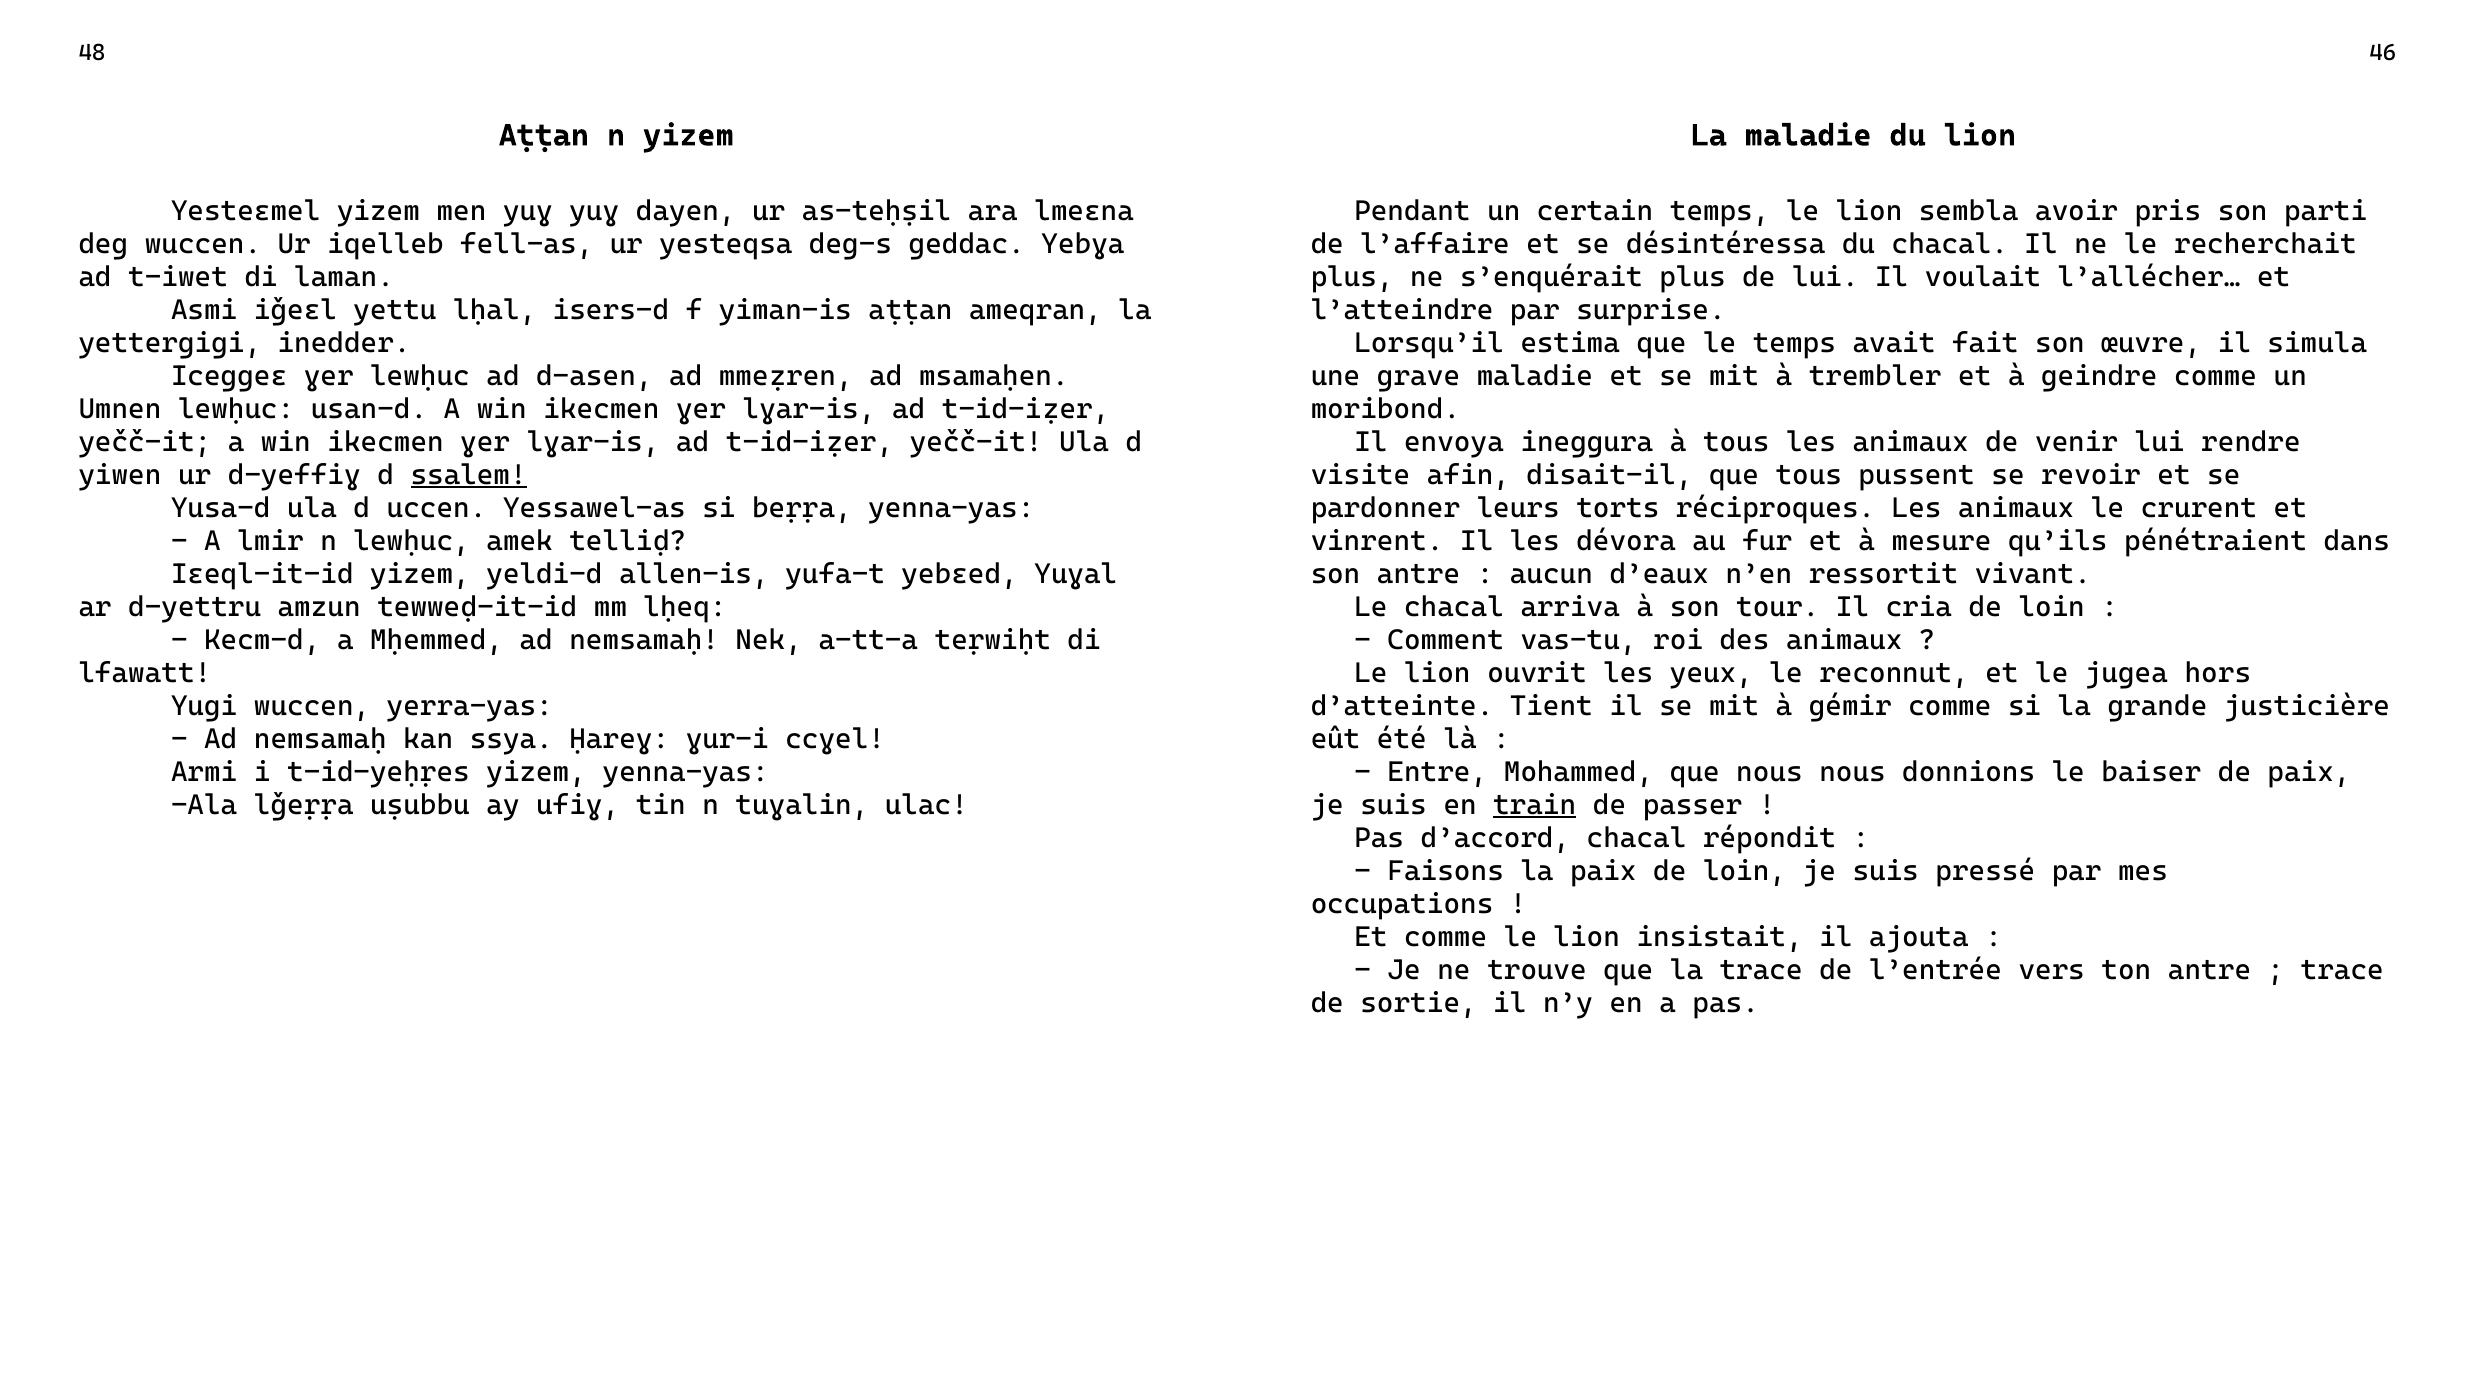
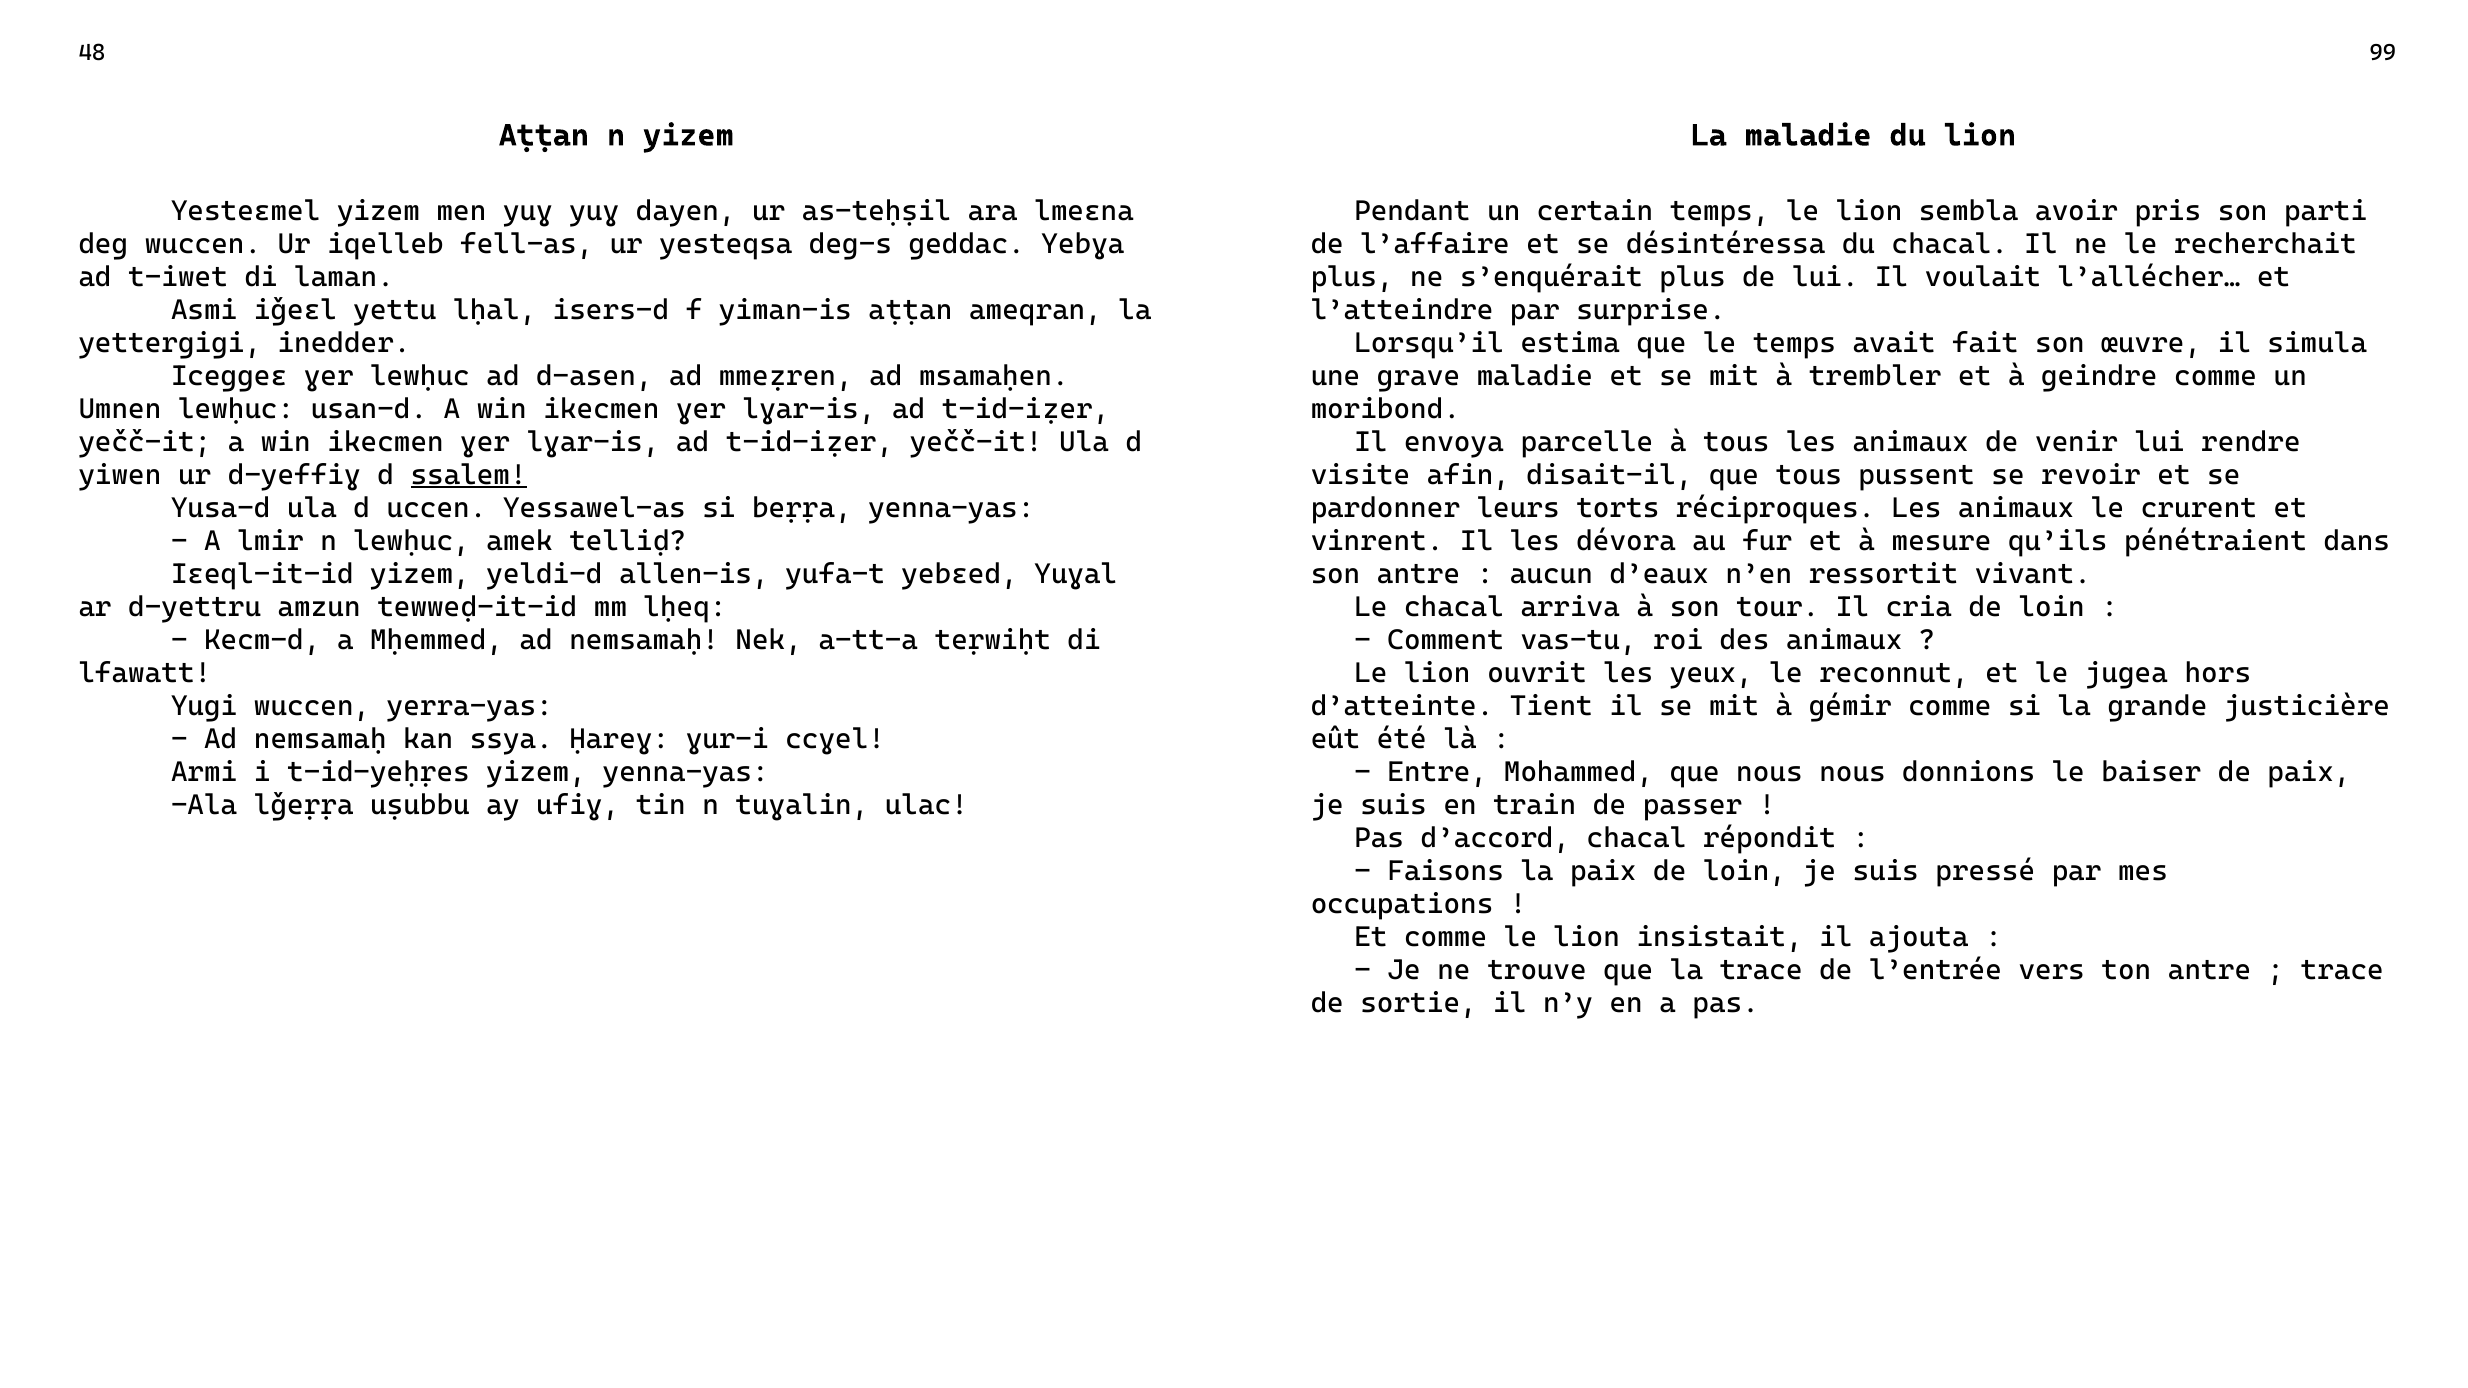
46: 46 -> 99
ineggura: ineggura -> parcelle
train underline: present -> none
